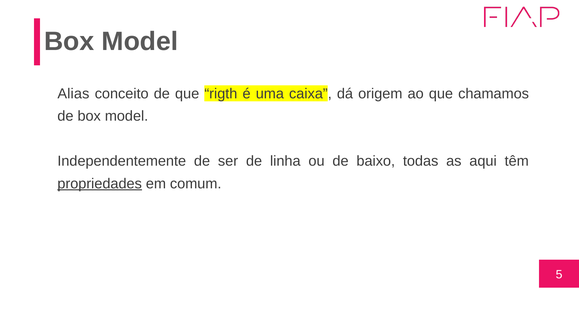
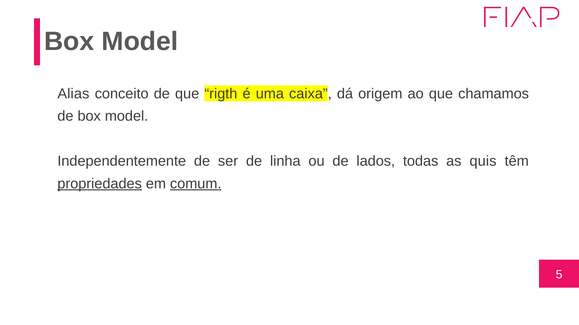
baixo: baixo -> lados
aqui: aqui -> quis
comum underline: none -> present
